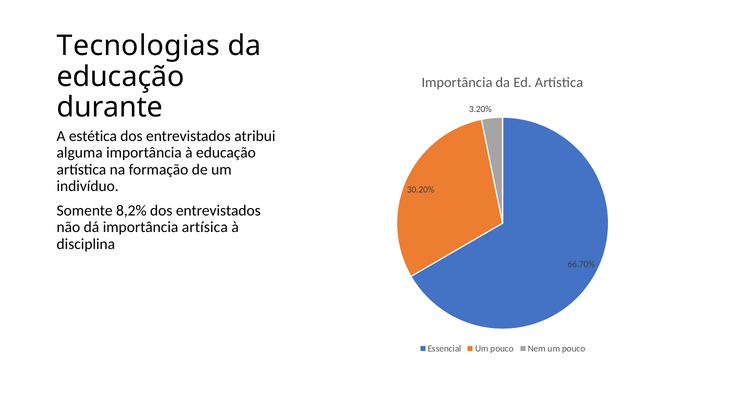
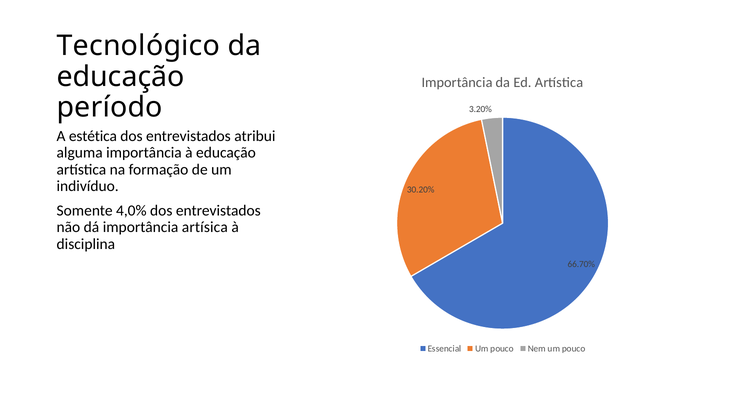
Tecnologias: Tecnologias -> Tecnológico
durante: durante -> período
8,2%: 8,2% -> 4,0%
